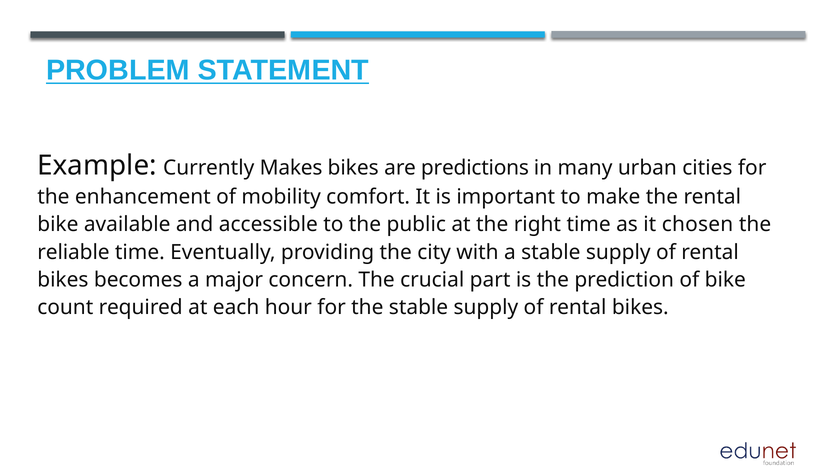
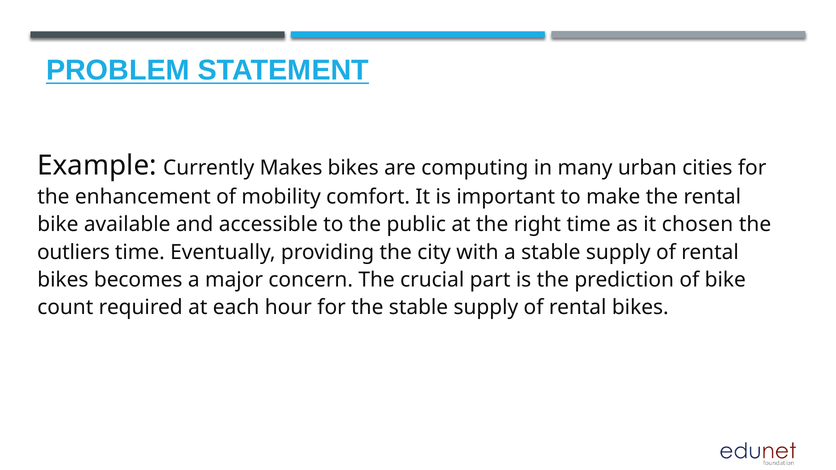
predictions: predictions -> computing
reliable: reliable -> outliers
